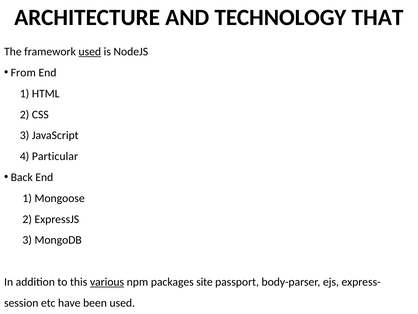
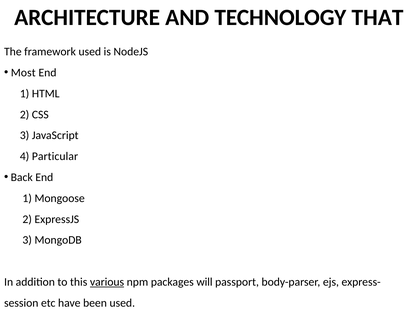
used at (90, 52) underline: present -> none
From: From -> Most
site: site -> will
